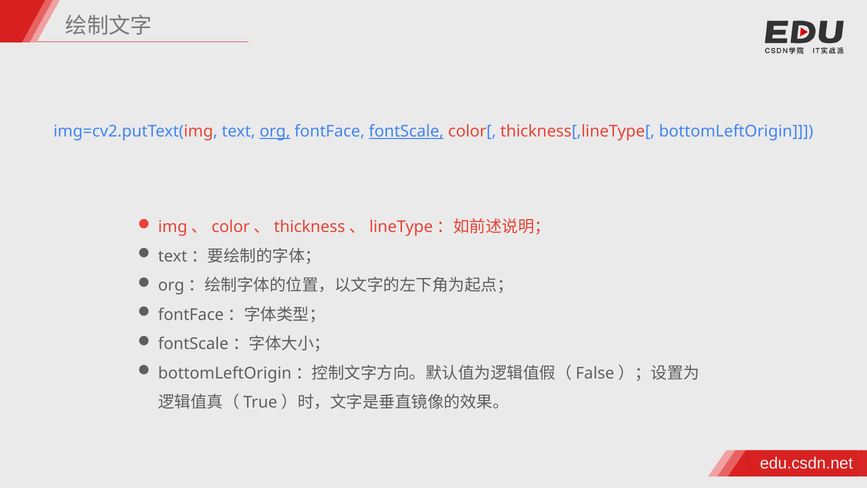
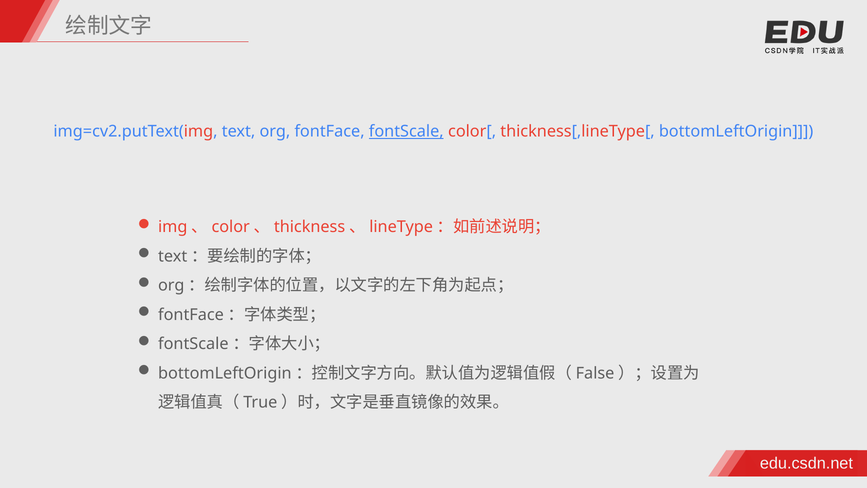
org underline: present -> none
